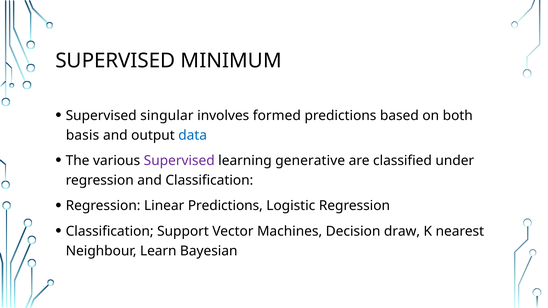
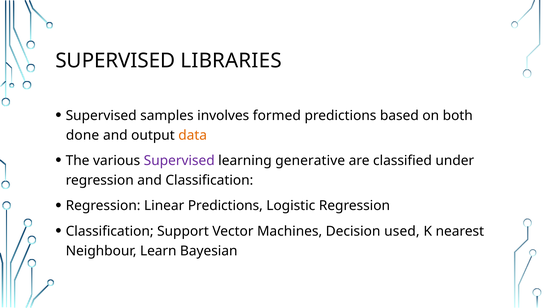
MINIMUM: MINIMUM -> LIBRARIES
singular: singular -> samples
basis: basis -> done
data colour: blue -> orange
draw: draw -> used
